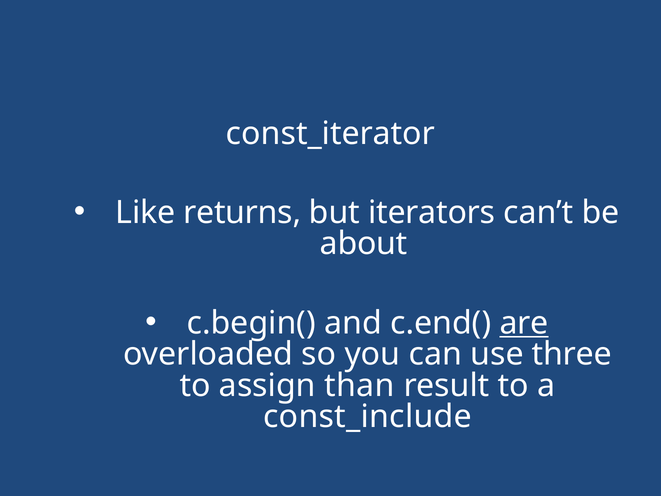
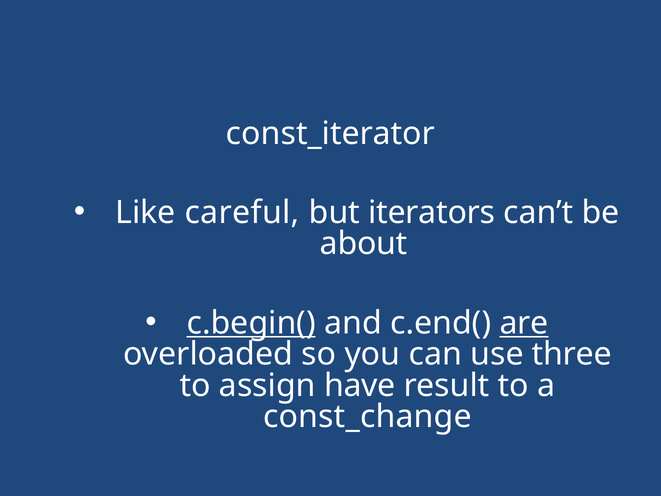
returns: returns -> careful
c.begin( underline: none -> present
than: than -> have
const_include: const_include -> const_change
